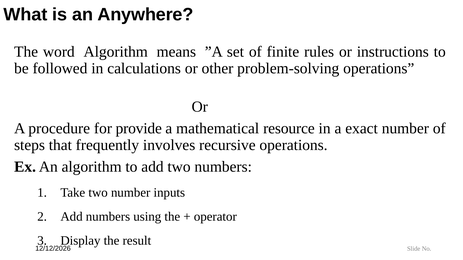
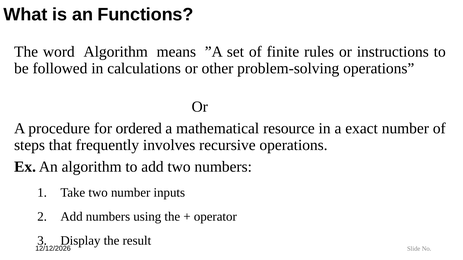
Anywhere: Anywhere -> Functions
provide: provide -> ordered
